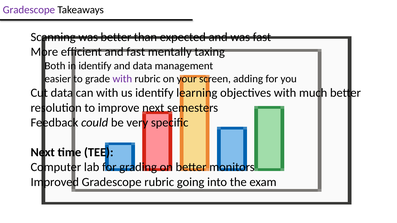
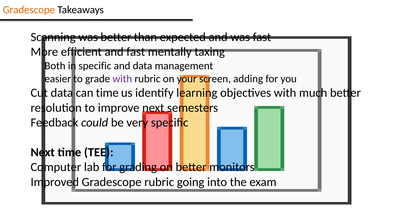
Gradescope at (29, 10) colour: purple -> orange
in identify: identify -> specific
can with: with -> time
